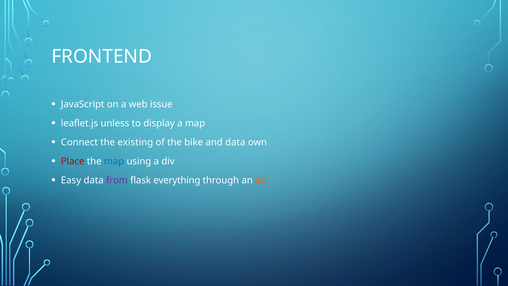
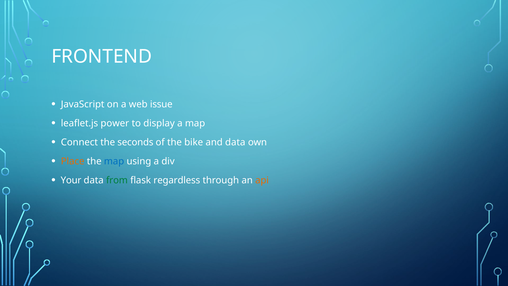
unless: unless -> power
existing: existing -> seconds
Place colour: red -> orange
Easy: Easy -> Your
from colour: purple -> green
everything: everything -> regardless
